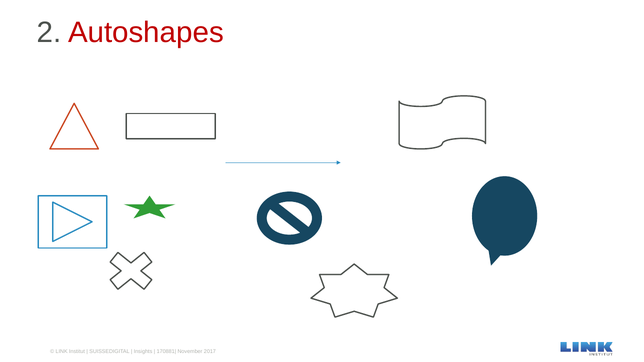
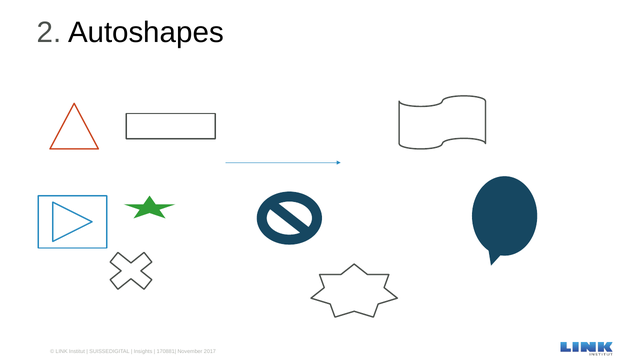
Autoshapes colour: red -> black
